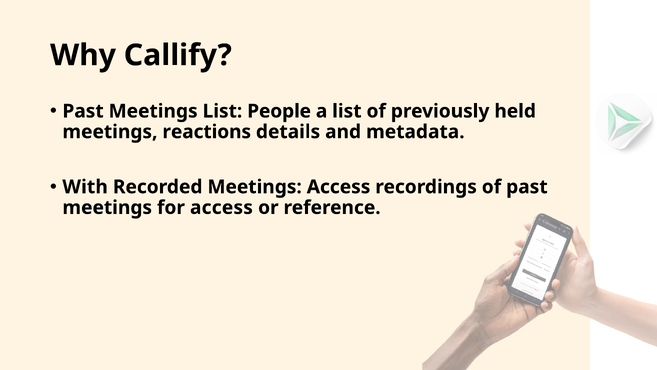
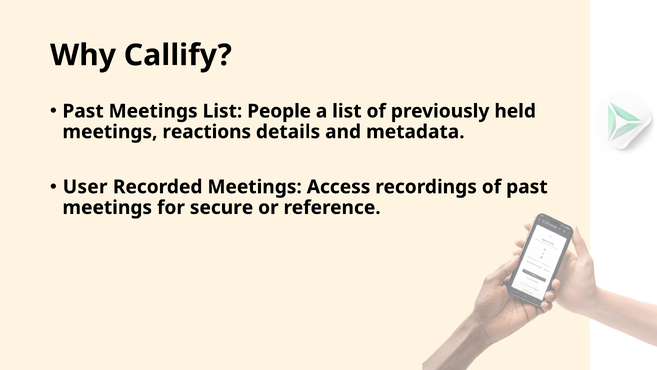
With: With -> User
for access: access -> secure
